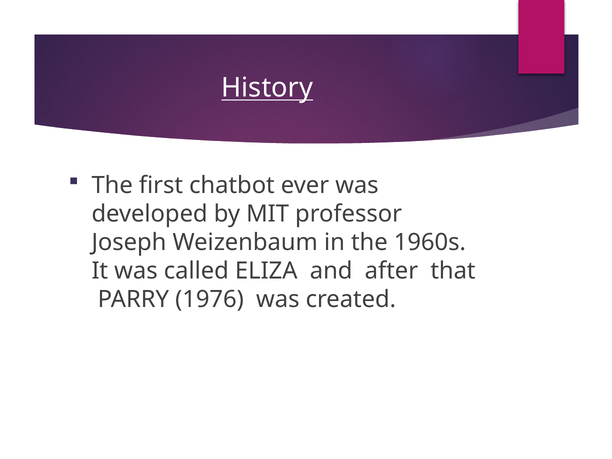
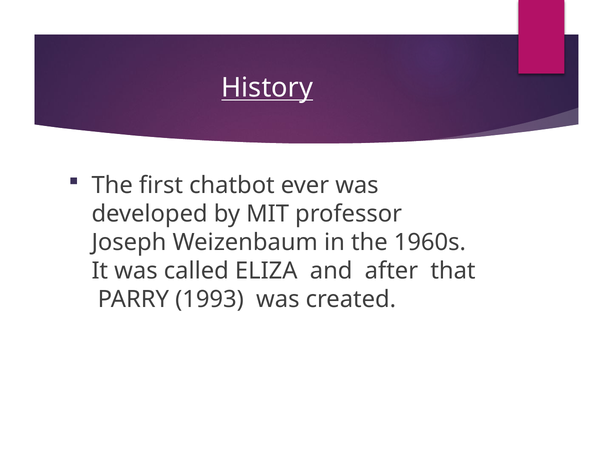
1976: 1976 -> 1993
